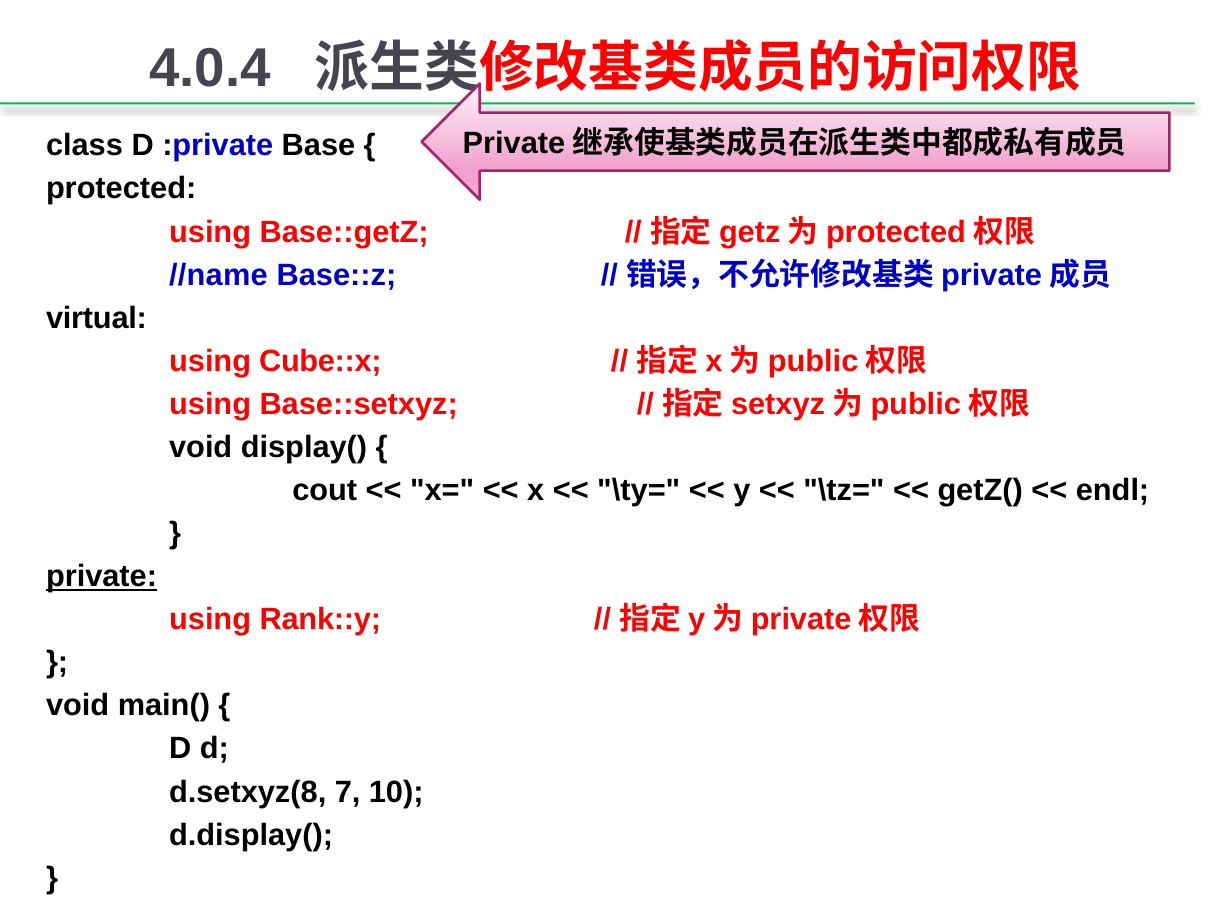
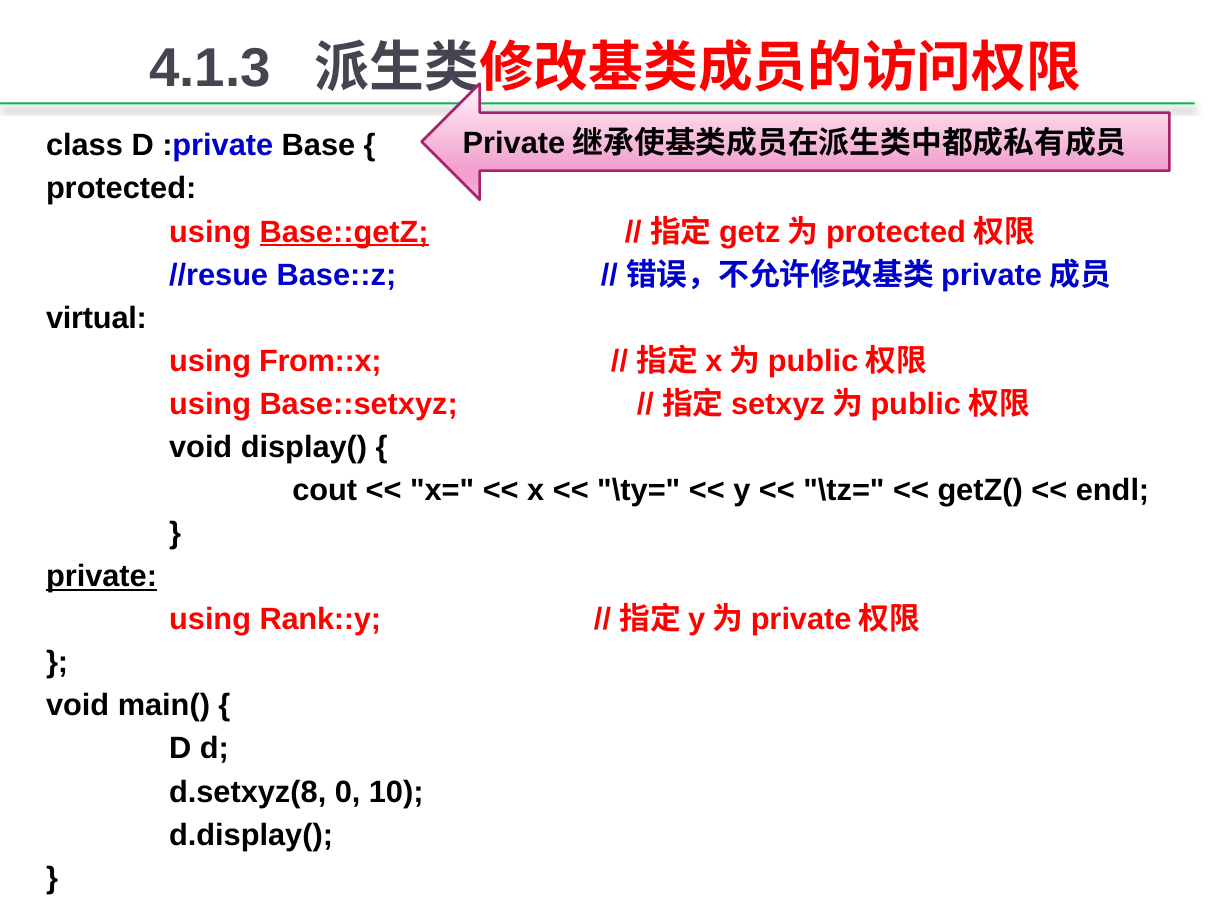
4.0.4: 4.0.4 -> 4.1.3
Base::getZ underline: none -> present
//name: //name -> //resue
Cube::x: Cube::x -> From::x
7: 7 -> 0
